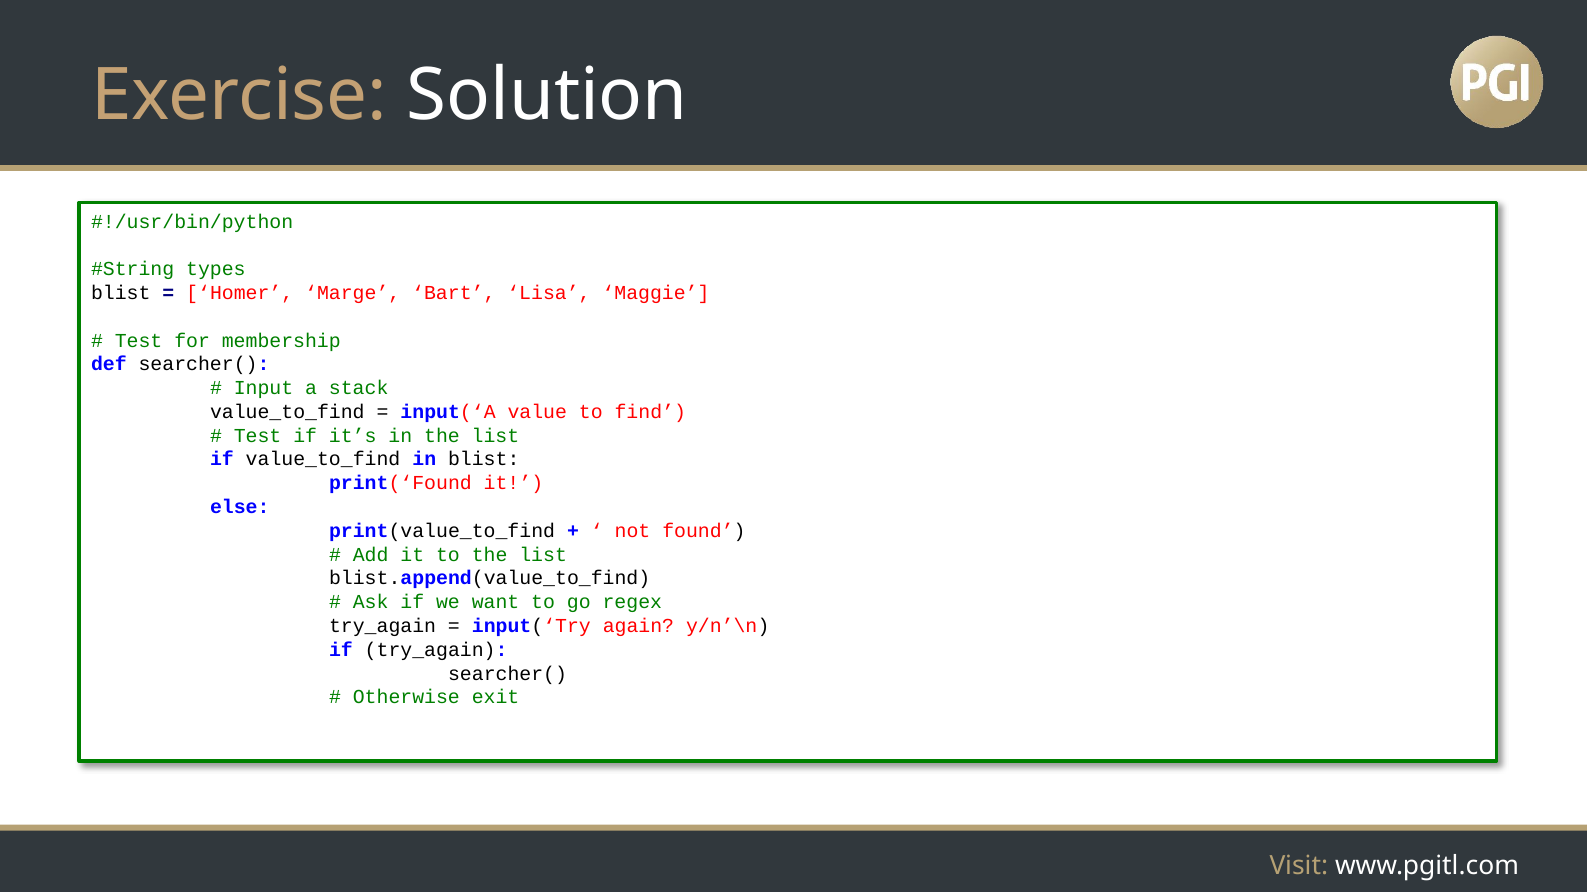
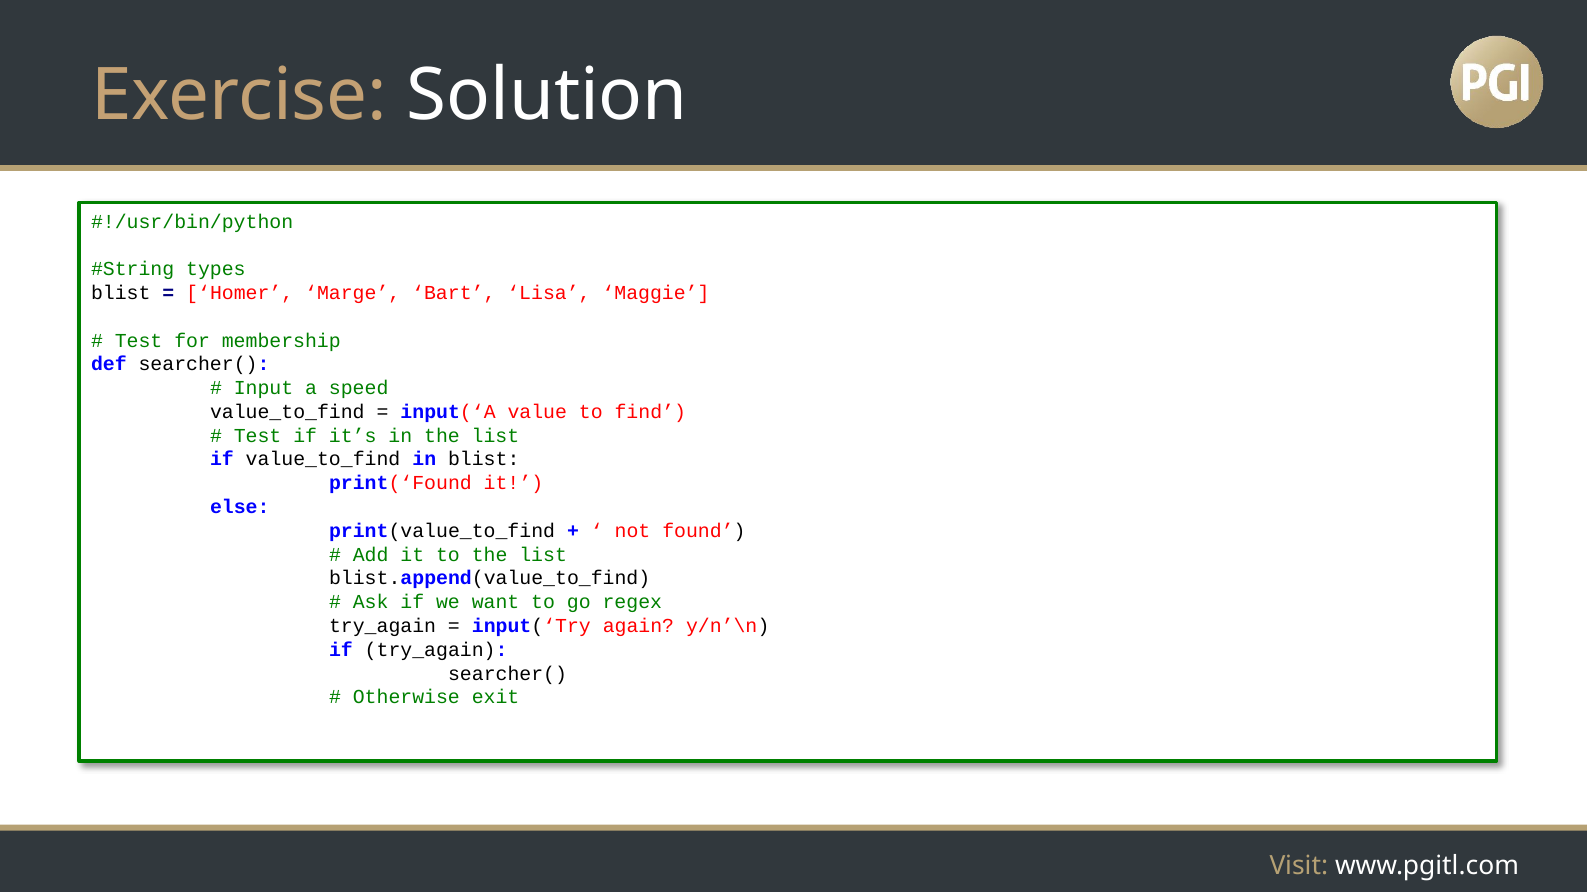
stack: stack -> speed
